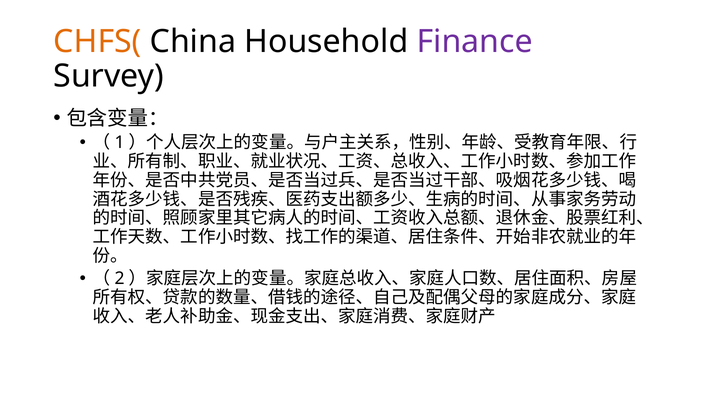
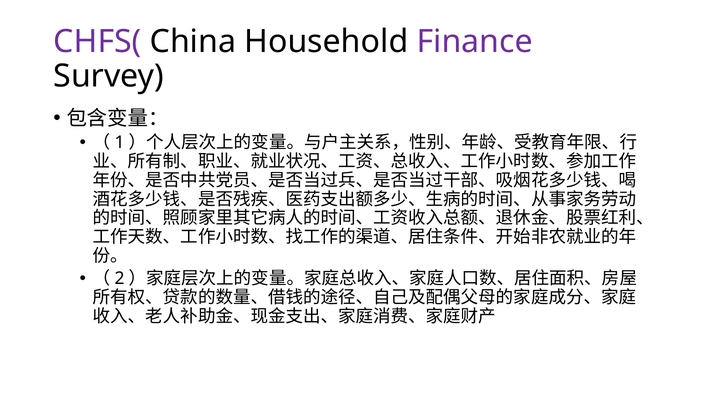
CHFS( colour: orange -> purple
